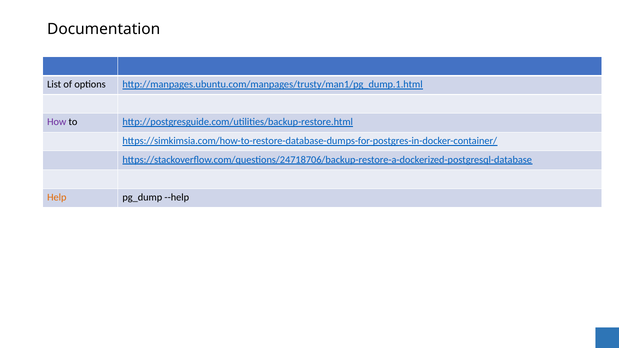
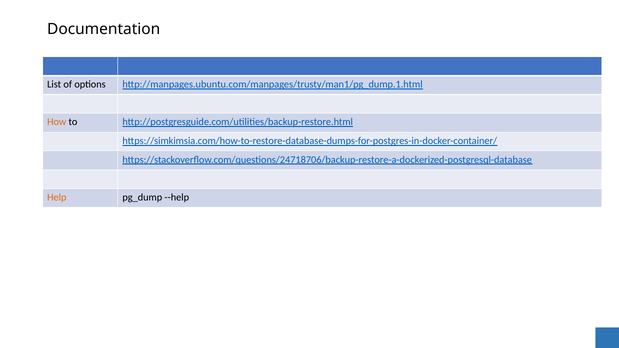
How colour: purple -> orange
